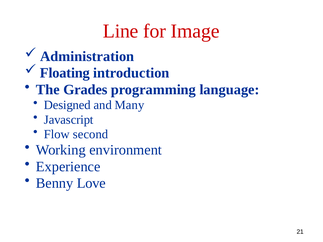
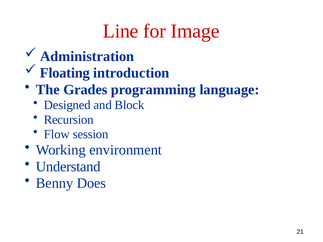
Many: Many -> Block
Javascript: Javascript -> Recursion
second: second -> session
Experience: Experience -> Understand
Love: Love -> Does
